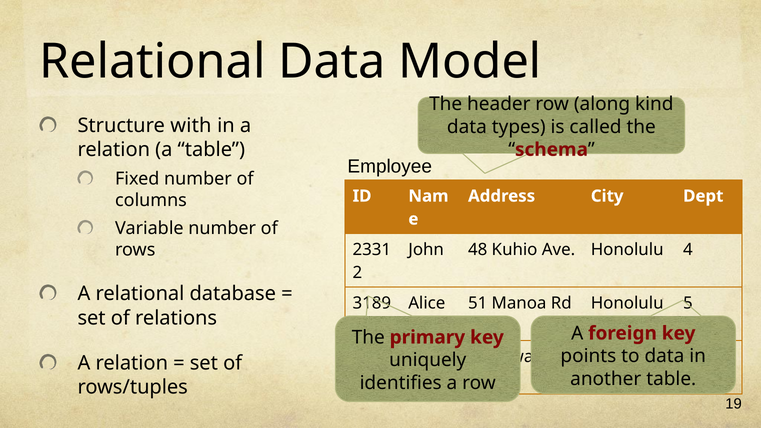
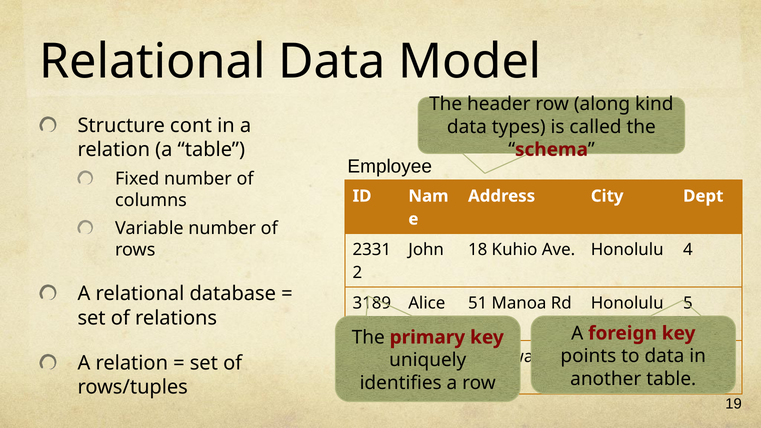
with: with -> cont
48: 48 -> 18
